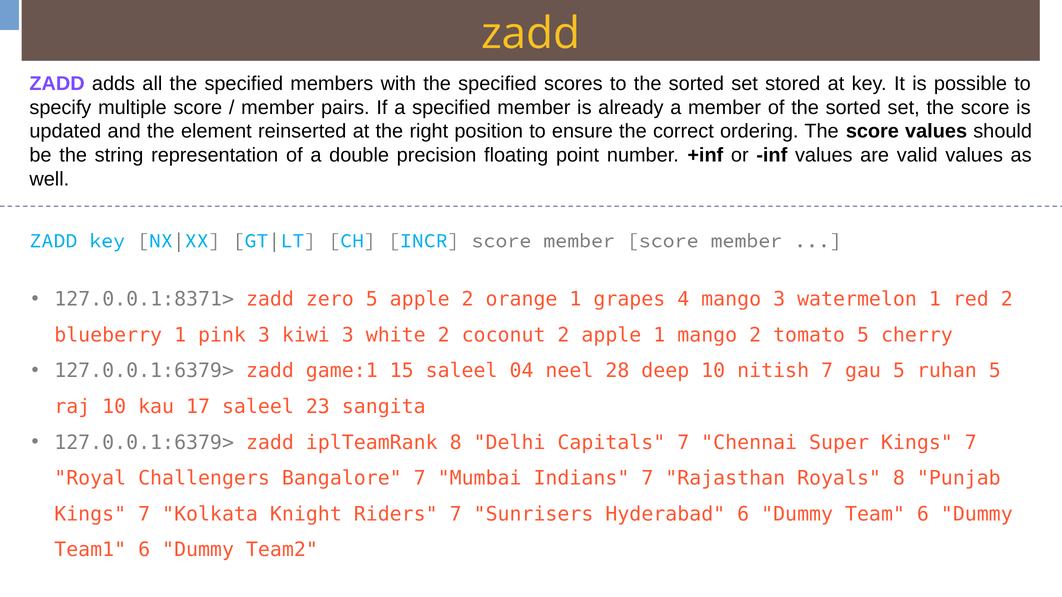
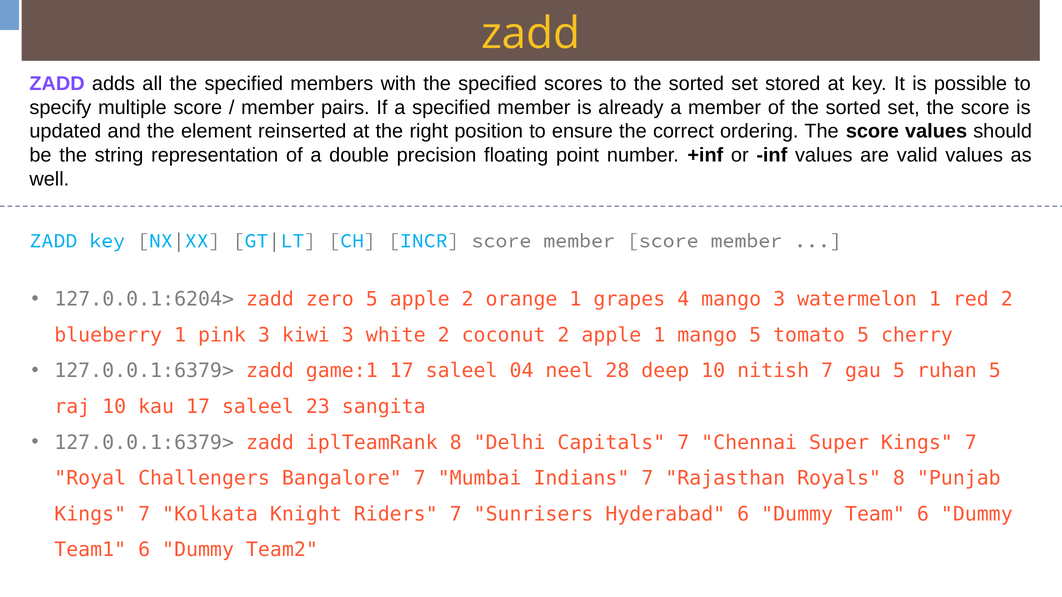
127.0.0.1:8371>: 127.0.0.1:8371> -> 127.0.0.1:6204>
mango 2: 2 -> 5
game:1 15: 15 -> 17
